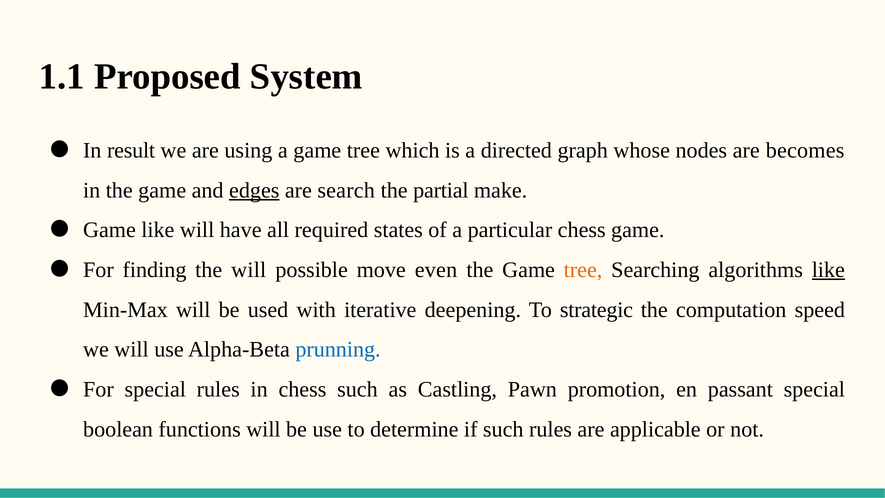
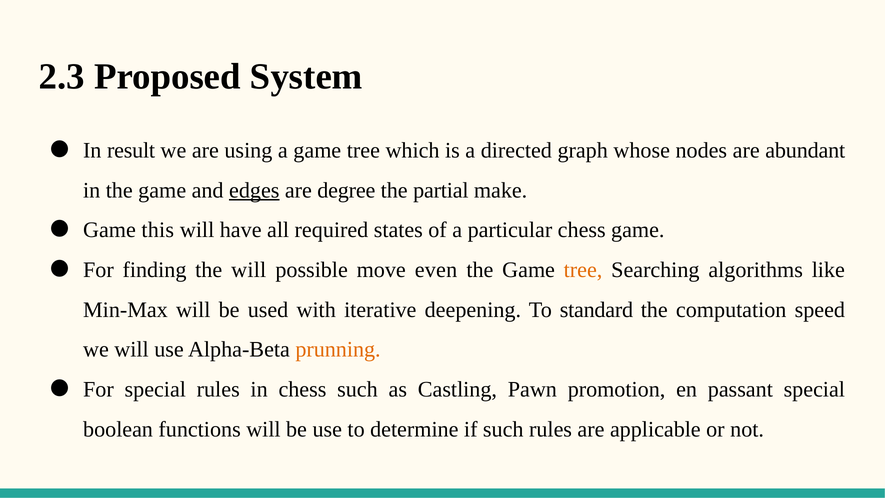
1.1: 1.1 -> 2.3
becomes: becomes -> abundant
search: search -> degree
Game like: like -> this
like at (828, 270) underline: present -> none
strategic: strategic -> standard
prunning colour: blue -> orange
